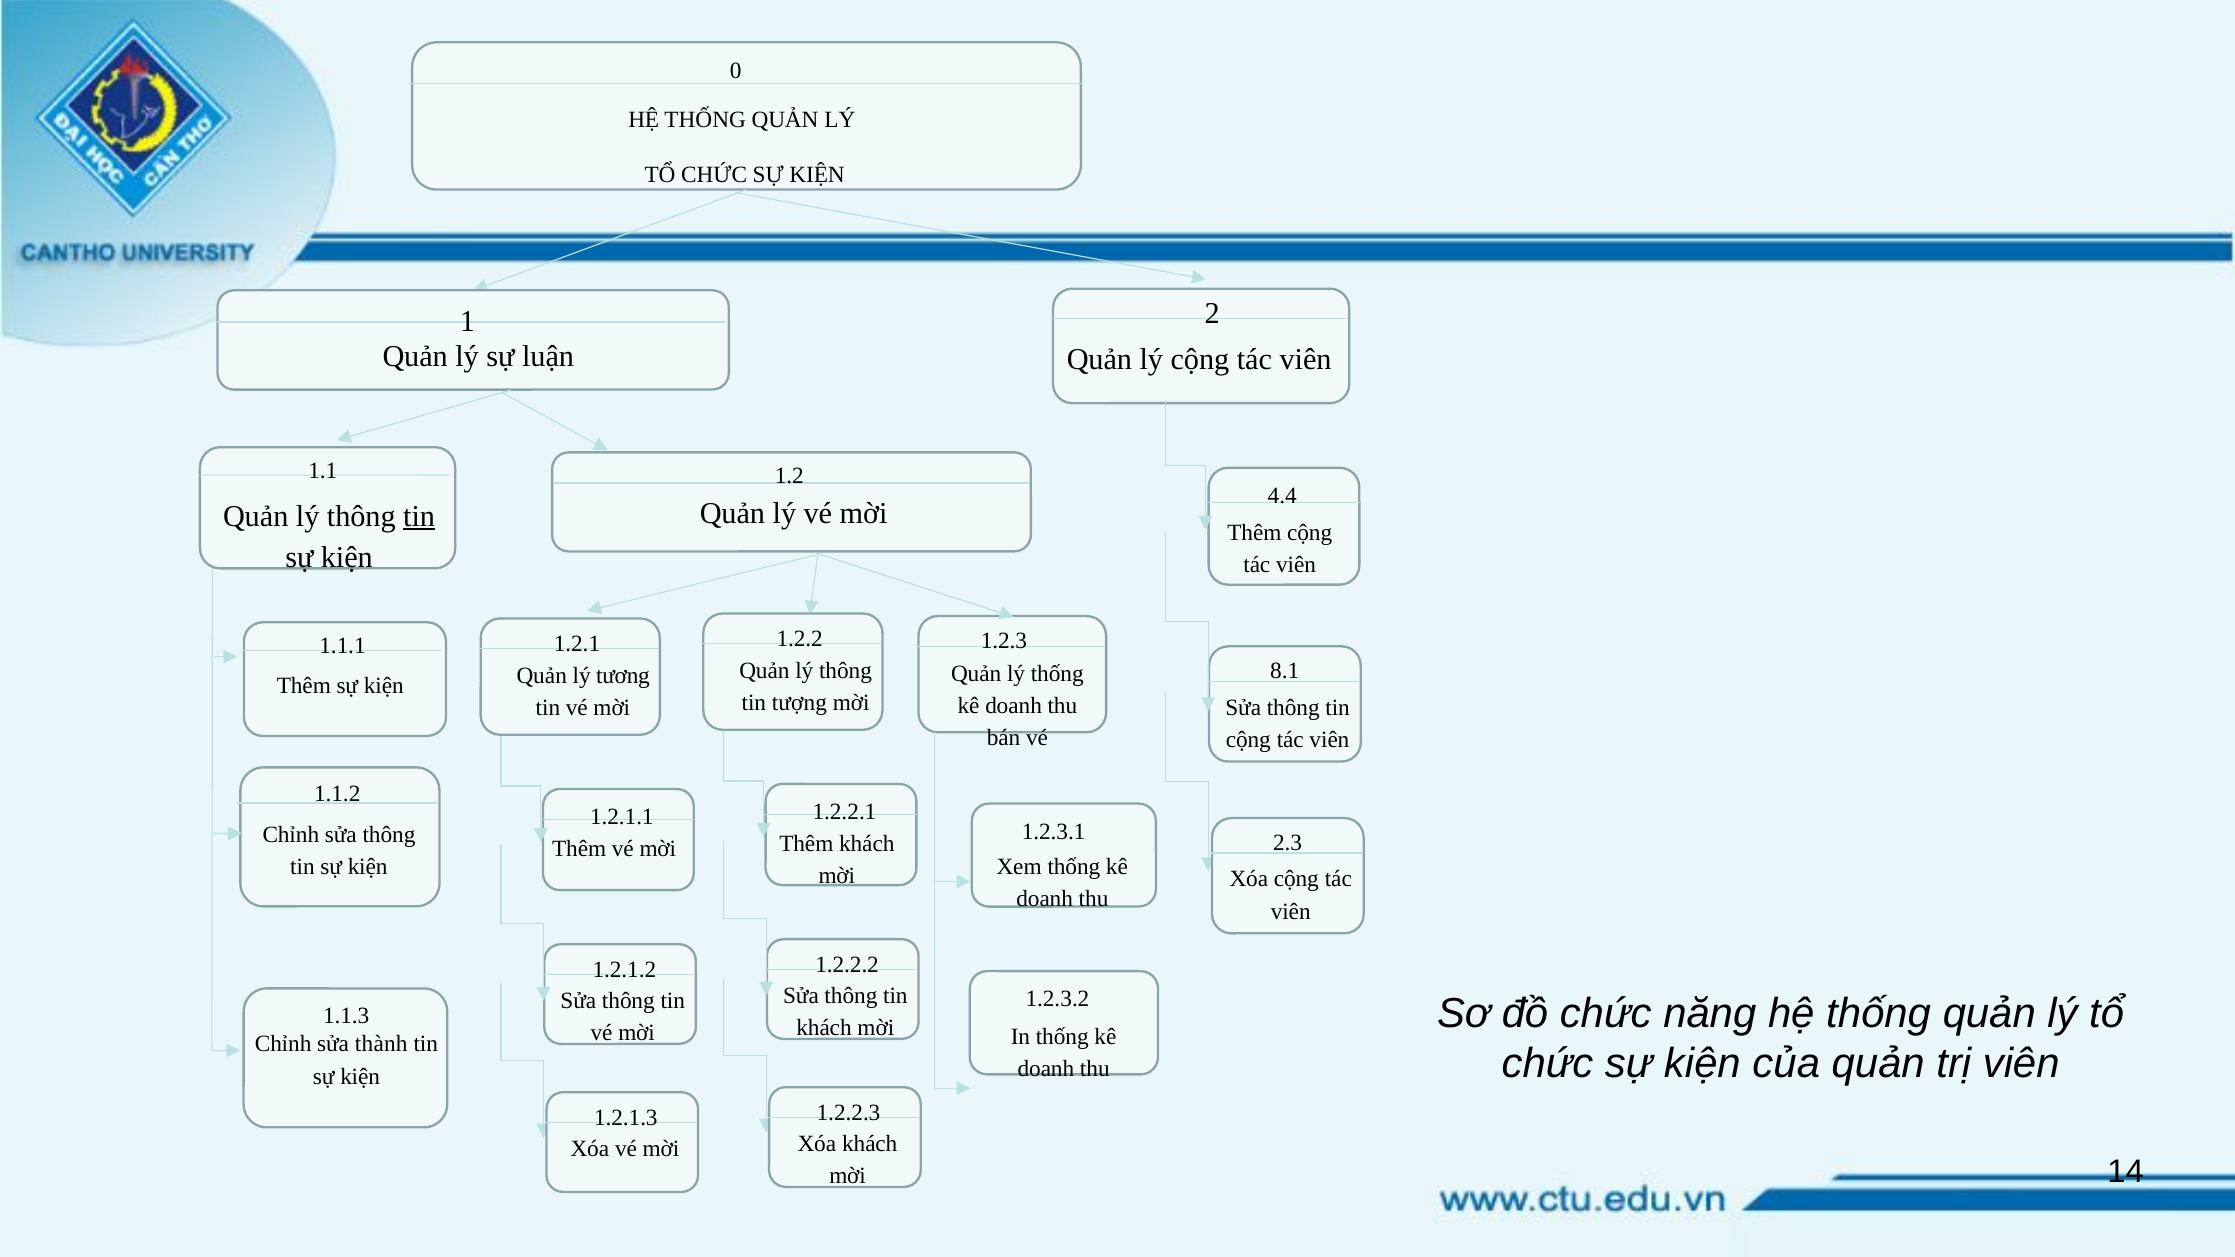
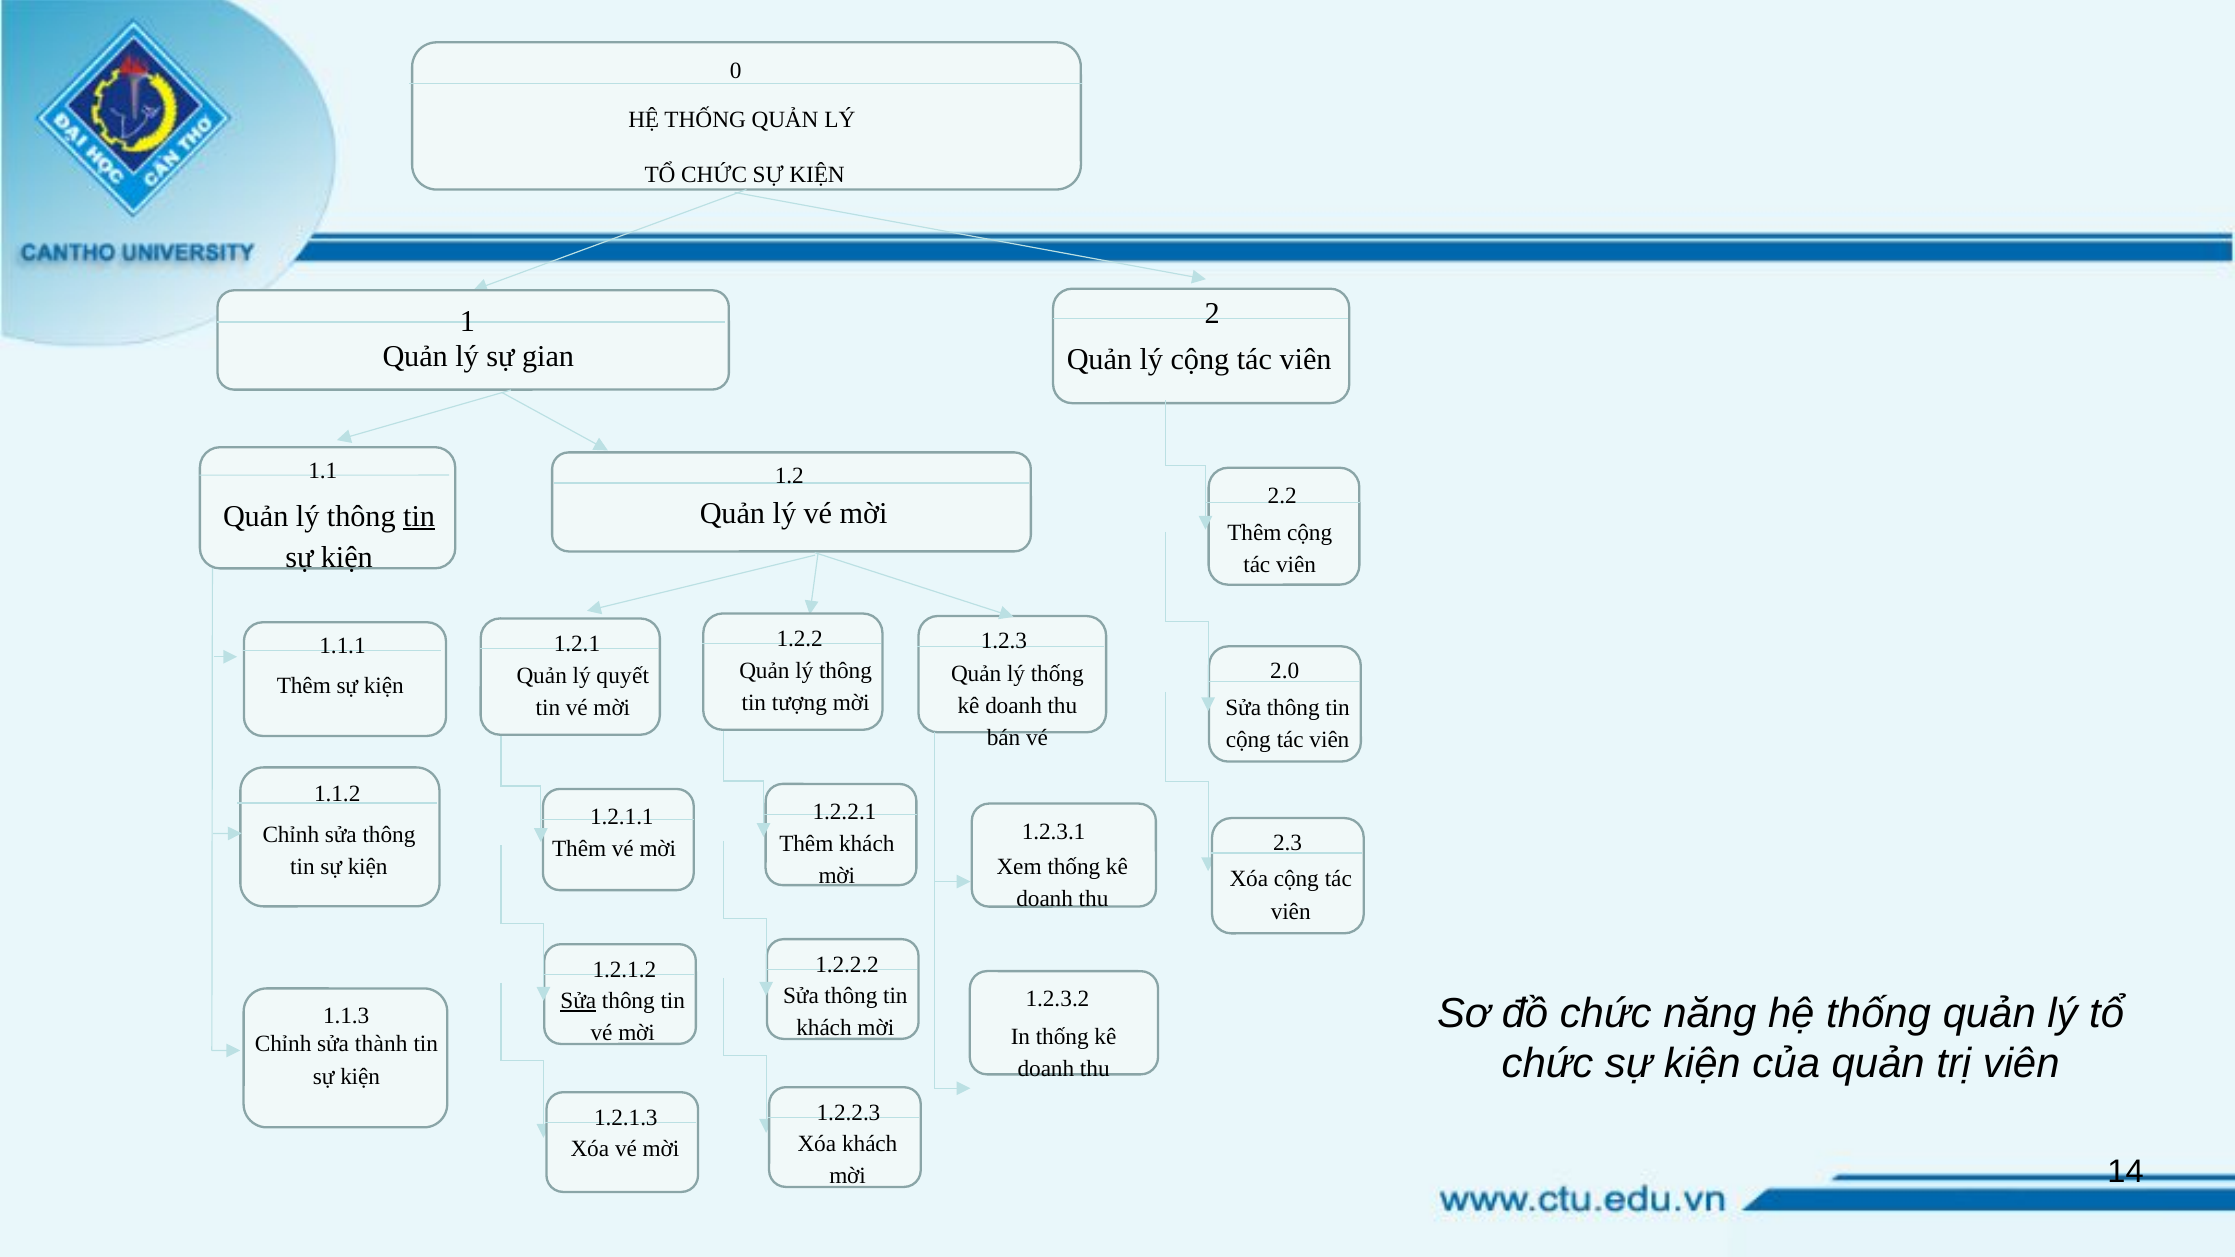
luận: luận -> gian
4.4: 4.4 -> 2.2
8.1: 8.1 -> 2.0
tương: tương -> quyết
Sửa at (578, 1001) underline: none -> present
